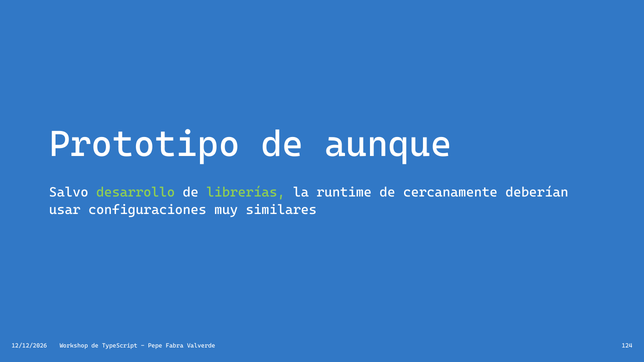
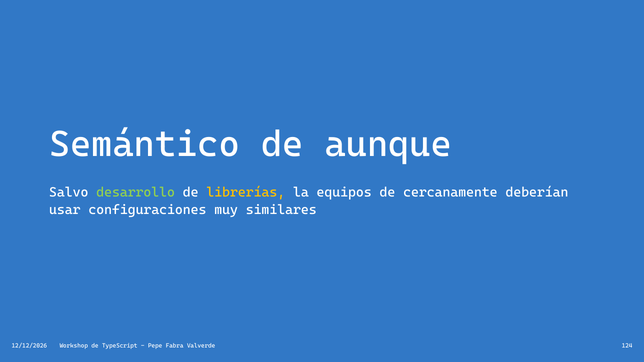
Prototipo: Prototipo -> Semántico
librerías colour: light green -> yellow
runtime: runtime -> equipos
